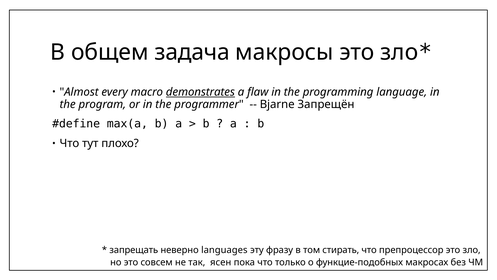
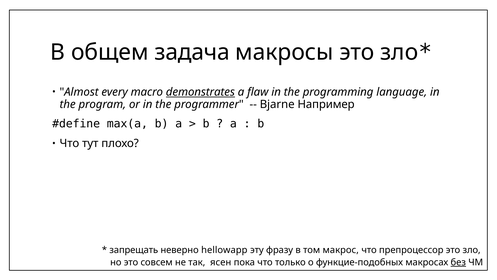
Запрещён: Запрещён -> Например
languages: languages -> hellowapp
стирать: стирать -> макрос
без underline: none -> present
